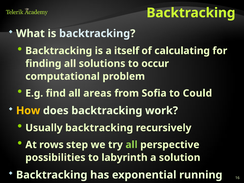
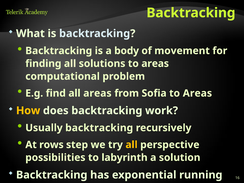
itself: itself -> body
calculating: calculating -> movement
solutions to occur: occur -> areas
Sofia to Could: Could -> Areas
all at (132, 145) colour: light green -> yellow
